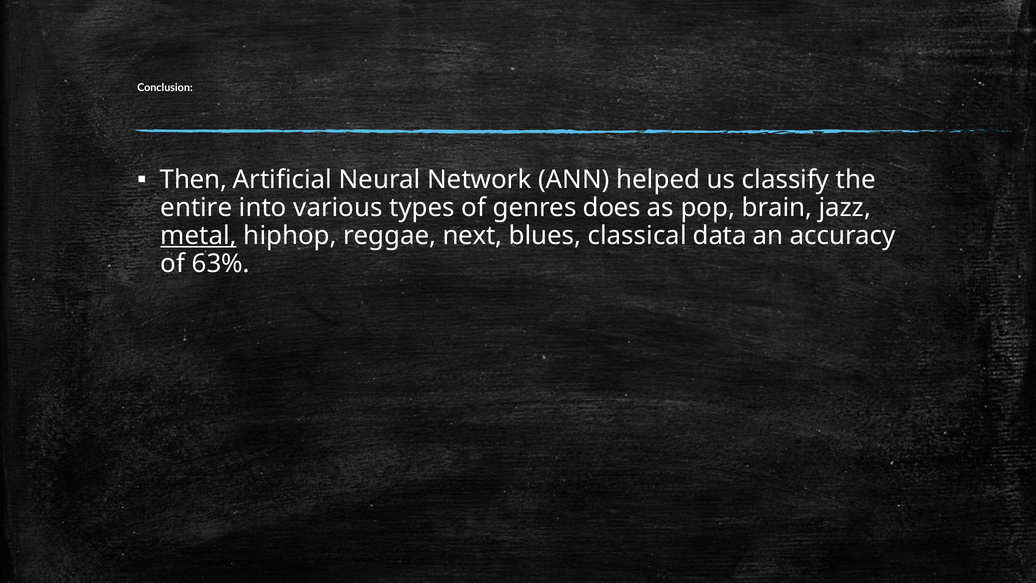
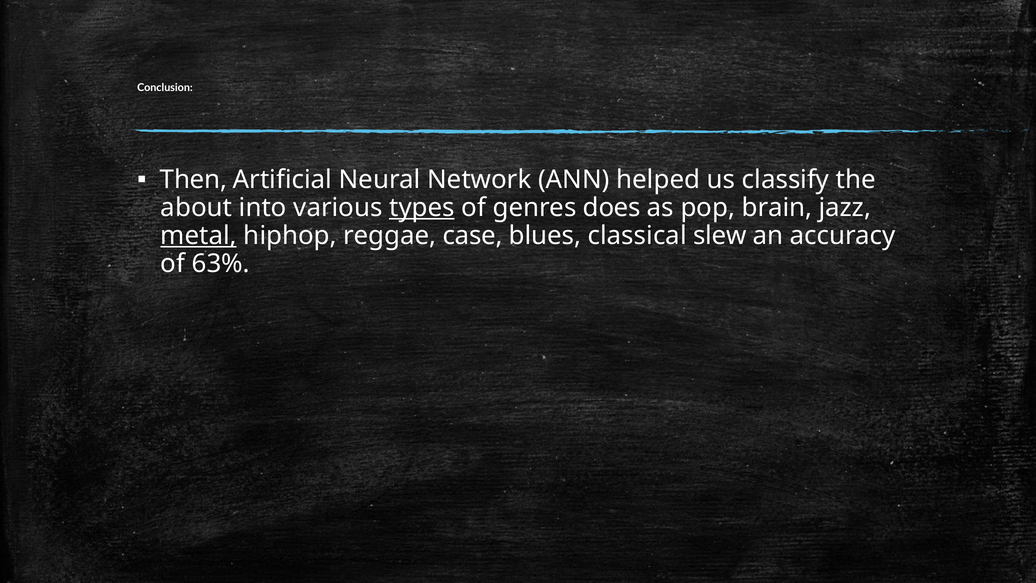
entire: entire -> about
types underline: none -> present
next: next -> case
data: data -> slew
